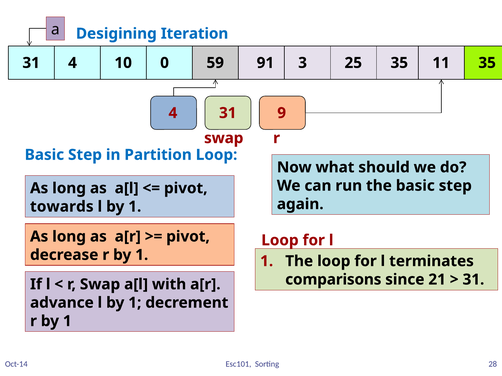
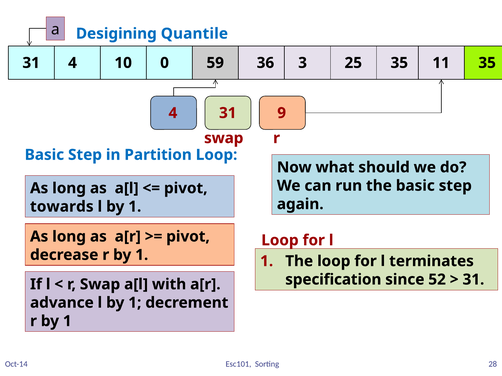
Iteration: Iteration -> Quantile
91: 91 -> 36
comparisons: comparisons -> specification
21: 21 -> 52
